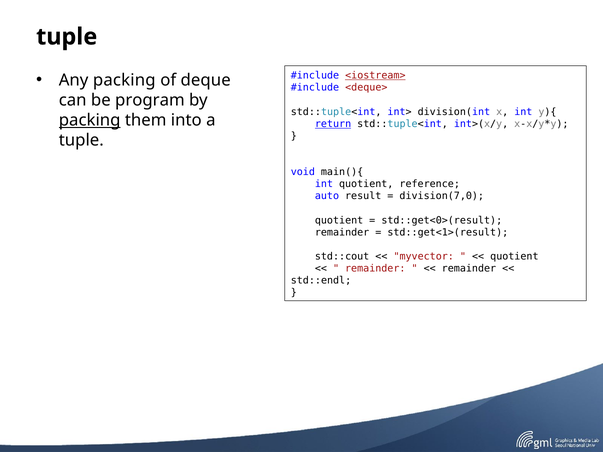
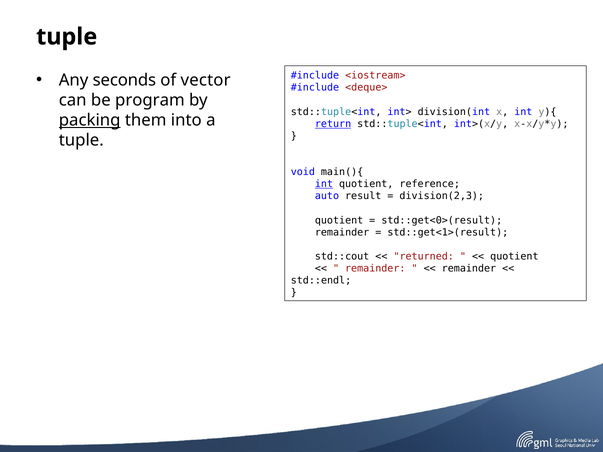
<iostream> underline: present -> none
Any packing: packing -> seconds
deque: deque -> vector
int at (324, 184) underline: none -> present
division(7,0: division(7,0 -> division(2,3
myvector: myvector -> returned
